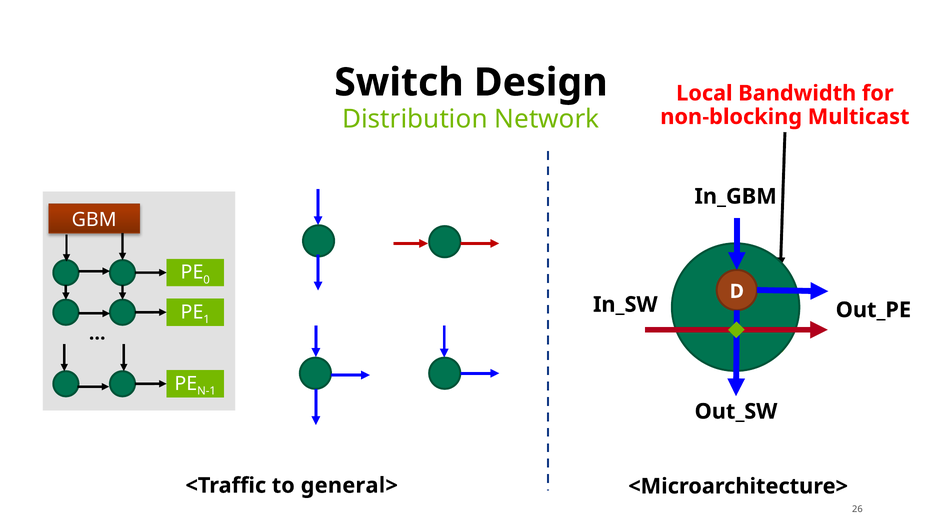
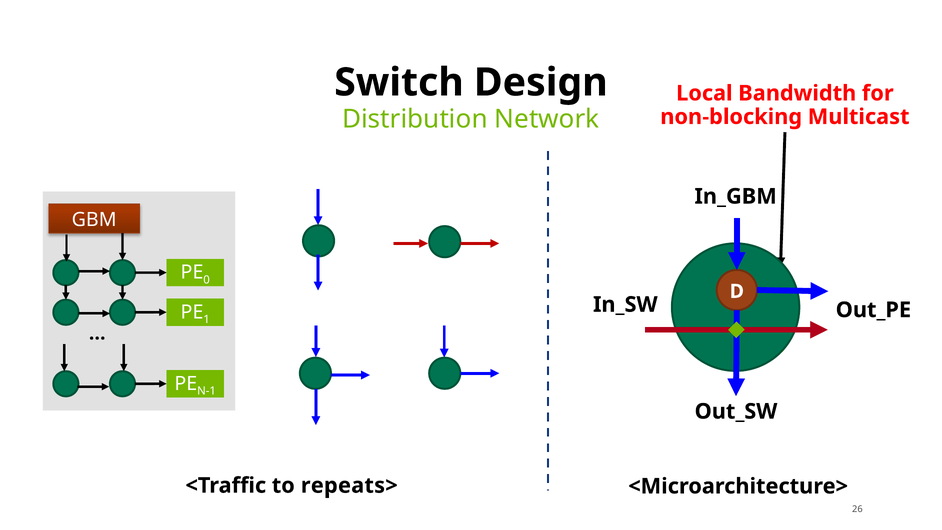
general>: general> -> repeats>
